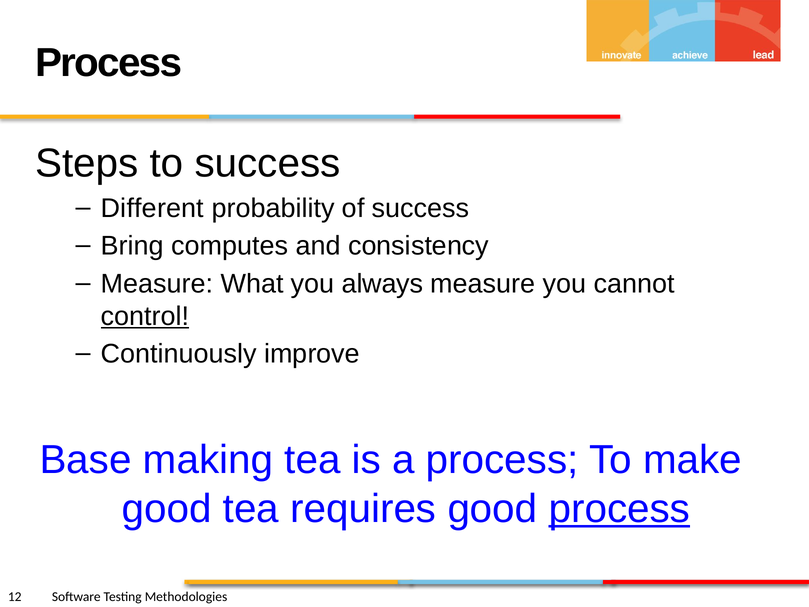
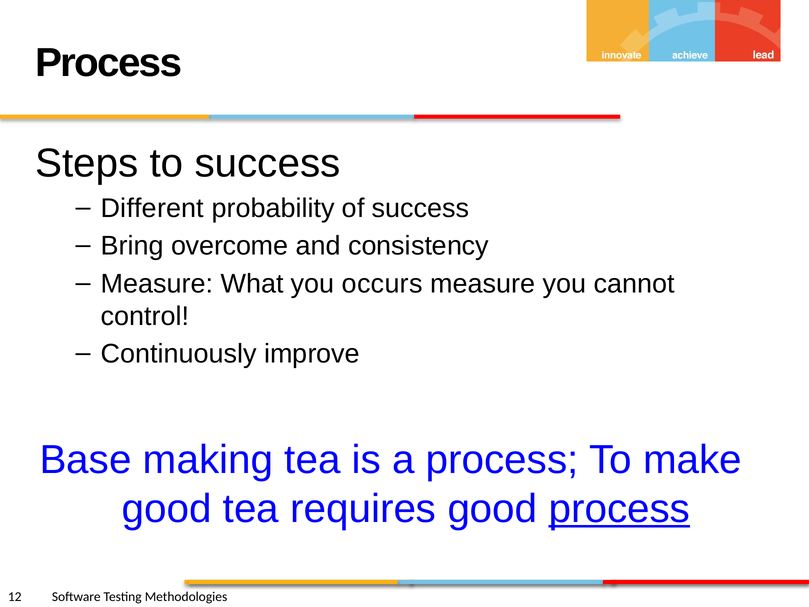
computes: computes -> overcome
always: always -> occurs
control underline: present -> none
